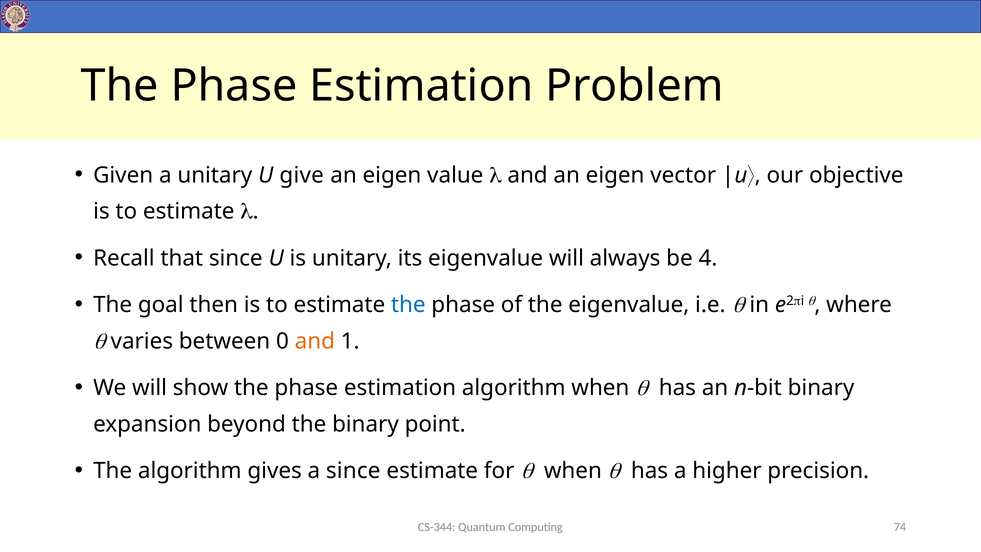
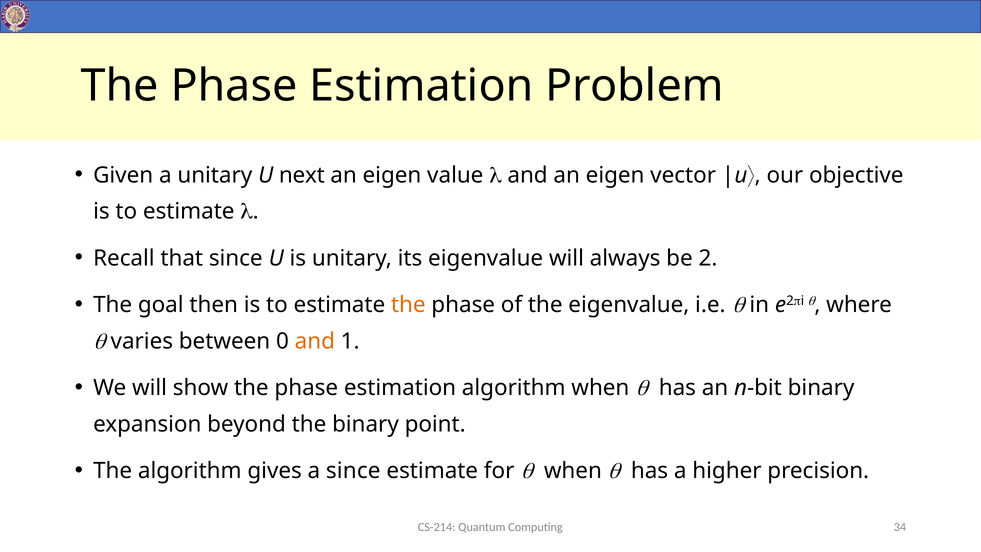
give: give -> next
4: 4 -> 2
the at (408, 305) colour: blue -> orange
CS-344: CS-344 -> CS-214
74: 74 -> 34
